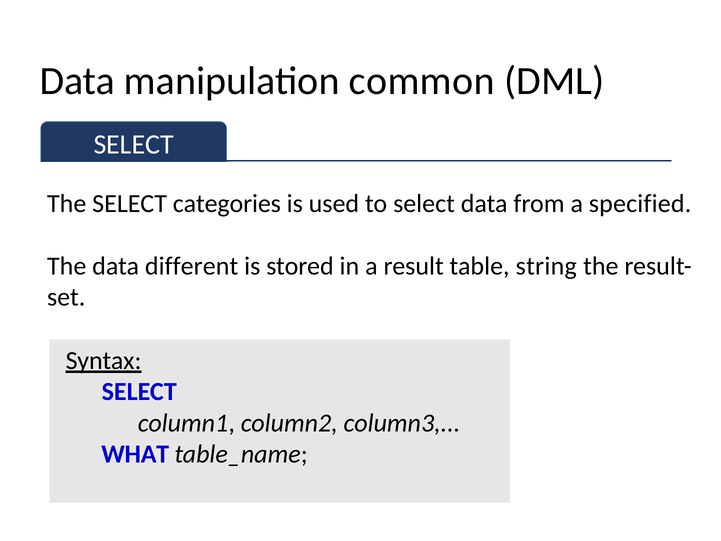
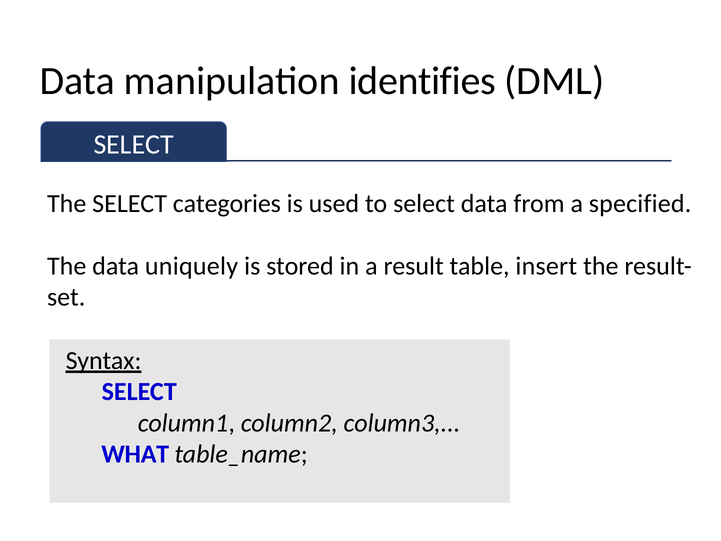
common: common -> identifies
different: different -> uniquely
string: string -> insert
